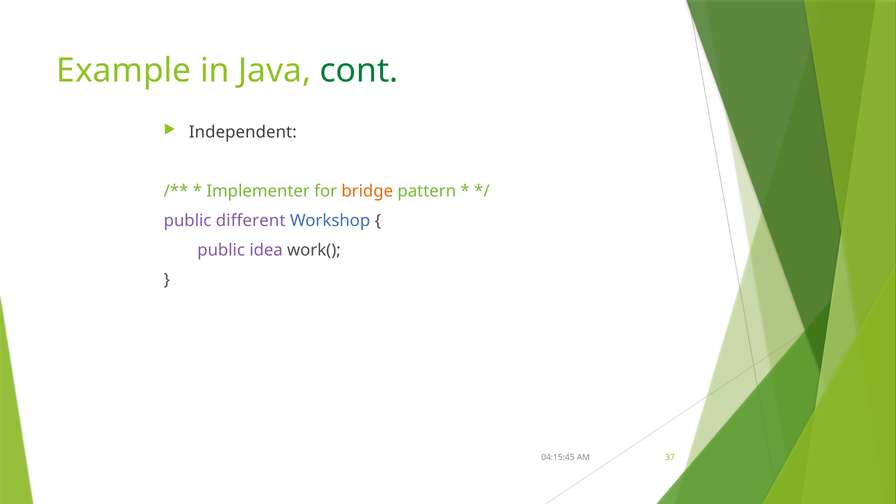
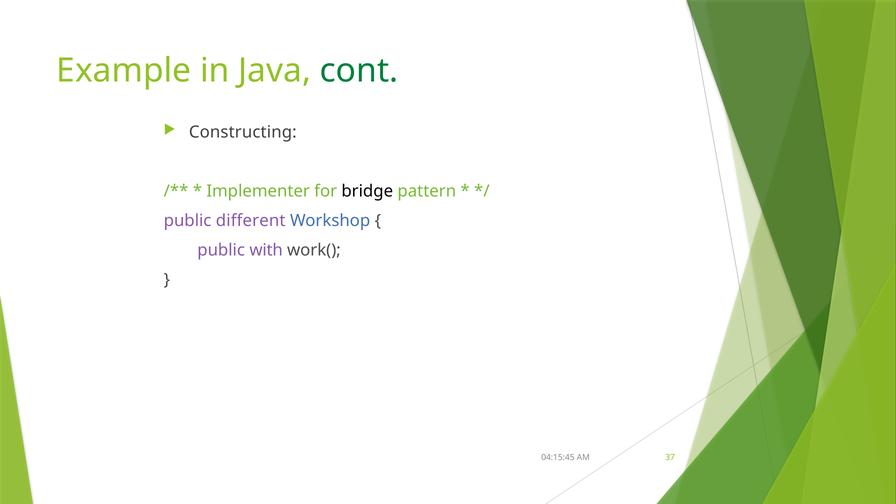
Independent: Independent -> Constructing
bridge colour: orange -> black
idea: idea -> with
